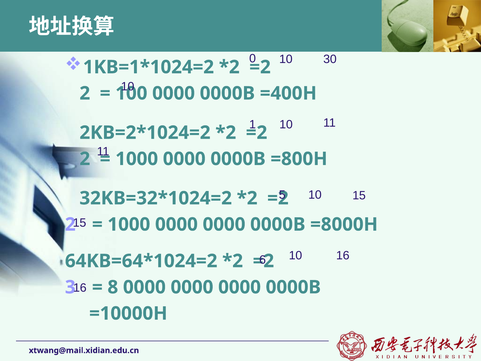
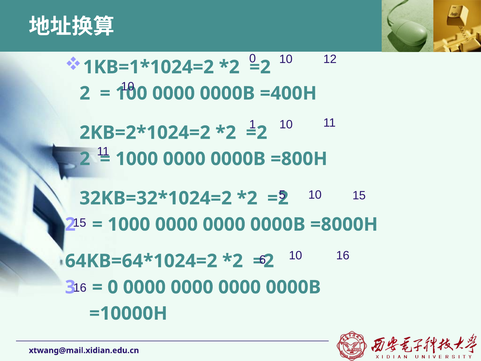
30: 30 -> 12
8 at (113, 287): 8 -> 0
